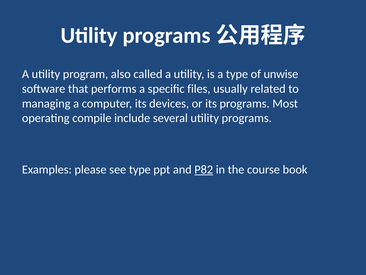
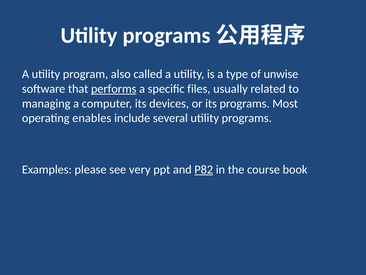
performs underline: none -> present
compile: compile -> enables
see type: type -> very
